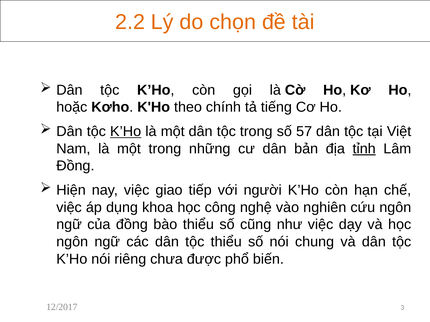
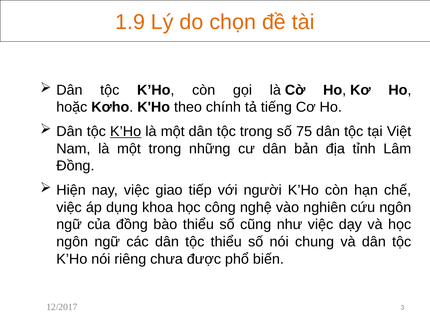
2.2: 2.2 -> 1.9
57: 57 -> 75
tỉnh underline: present -> none
